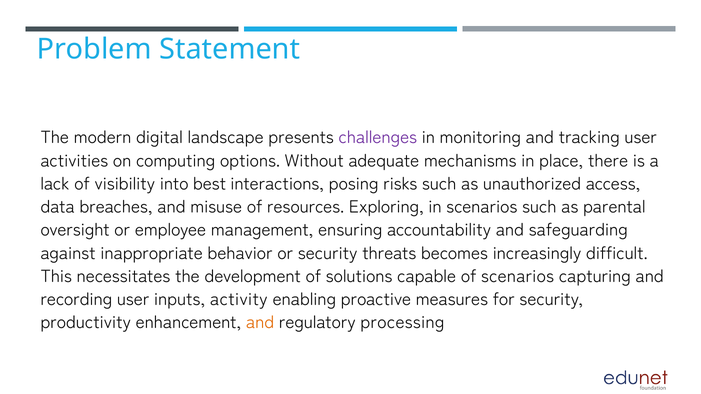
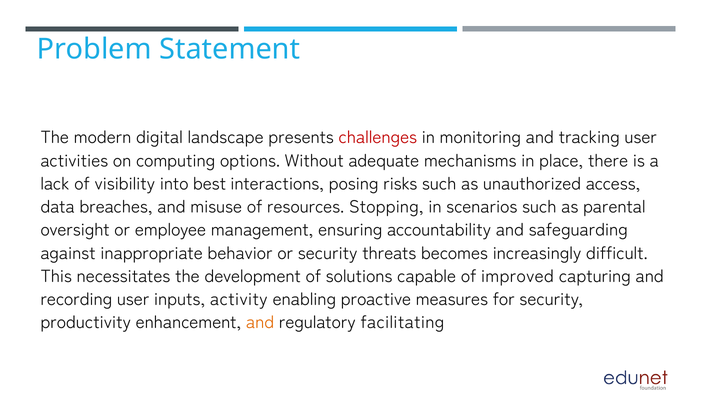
challenges colour: purple -> red
Exploring: Exploring -> Stopping
of scenarios: scenarios -> improved
processing: processing -> facilitating
